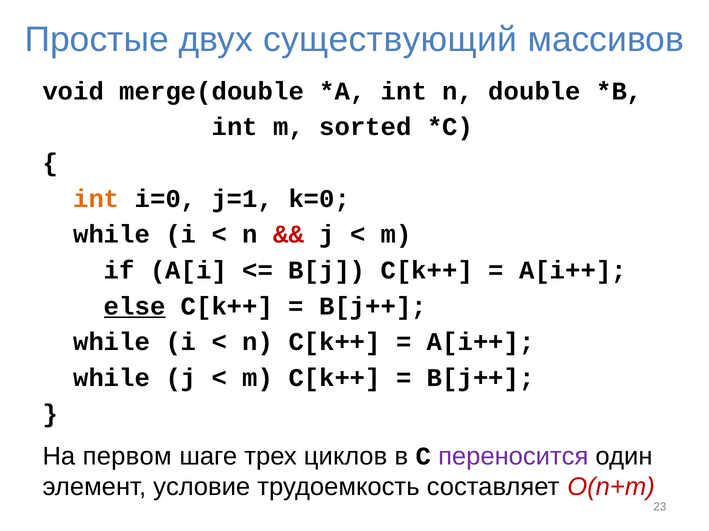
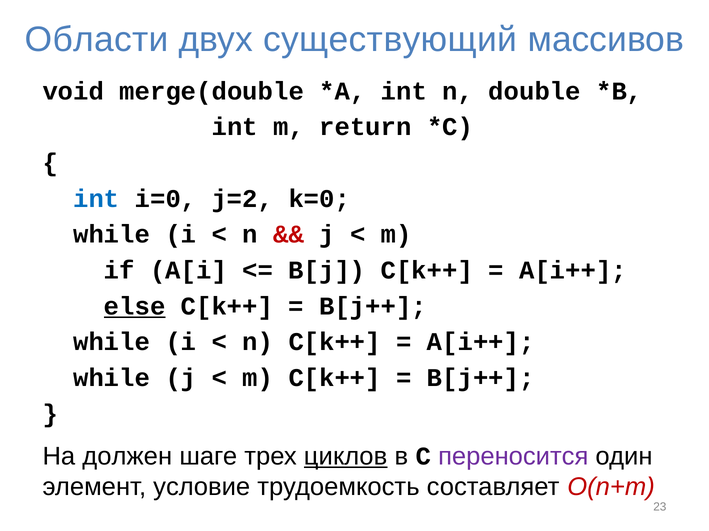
Простые: Простые -> Области
sorted: sorted -> return
int at (96, 199) colour: orange -> blue
j=1: j=1 -> j=2
первом: первом -> должен
циклов underline: none -> present
